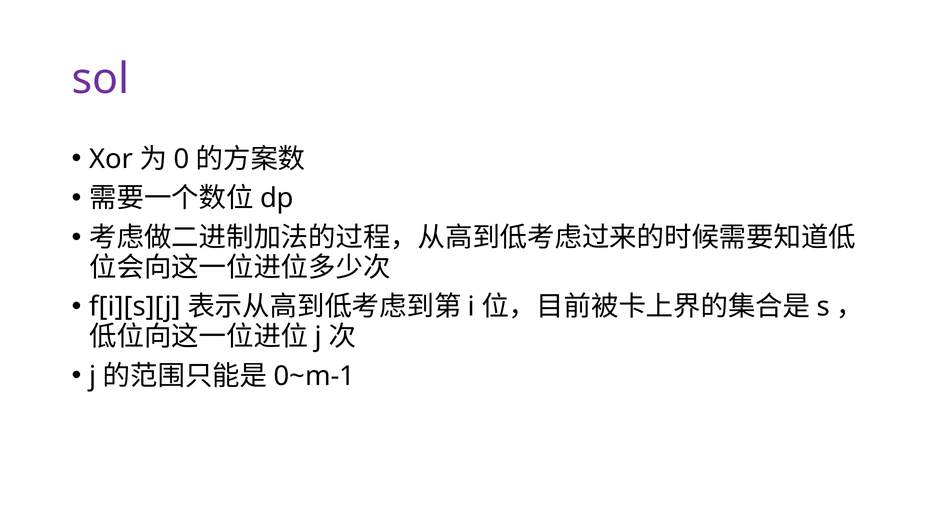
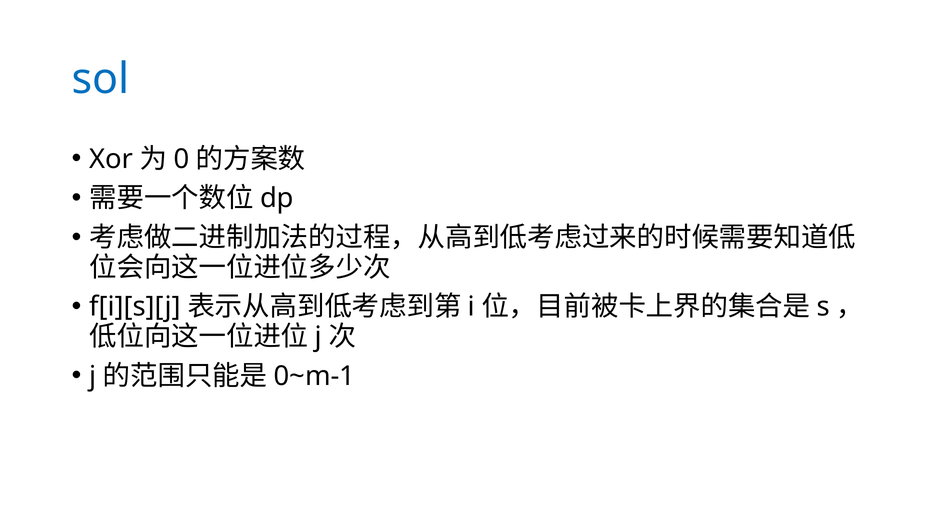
sol colour: purple -> blue
